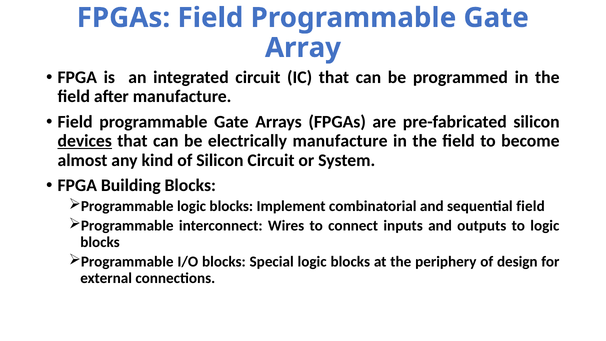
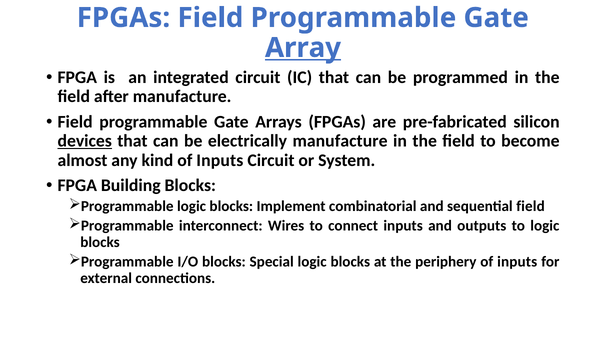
Array underline: none -> present
kind of Silicon: Silicon -> Inputs
periphery of design: design -> inputs
